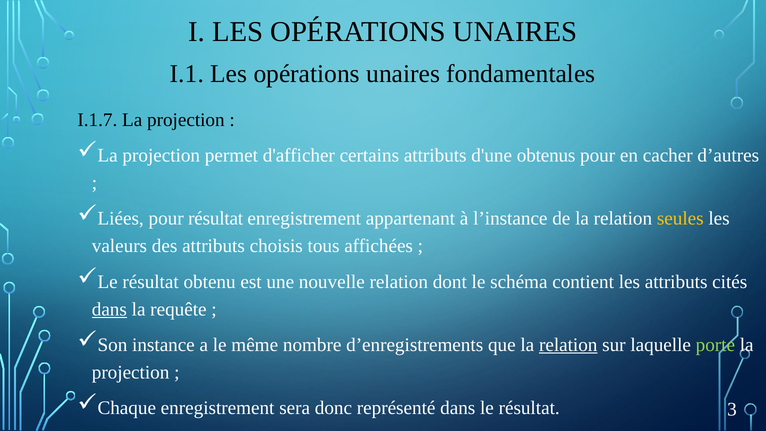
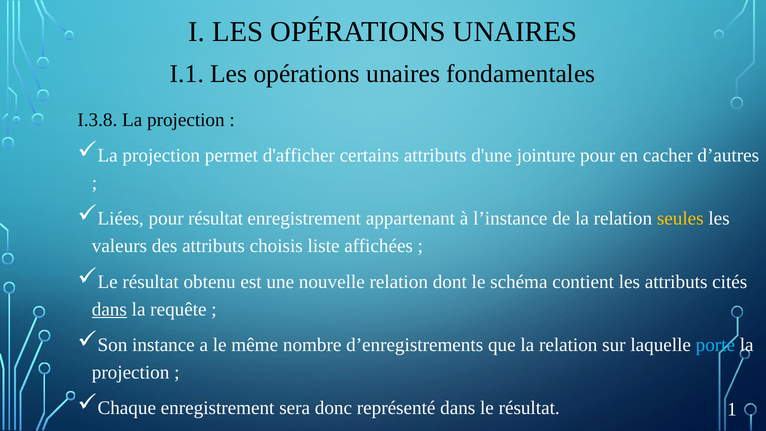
I.1.7: I.1.7 -> I.3.8
obtenus: obtenus -> jointure
tous: tous -> liste
relation at (568, 345) underline: present -> none
porte colour: light green -> light blue
3: 3 -> 1
